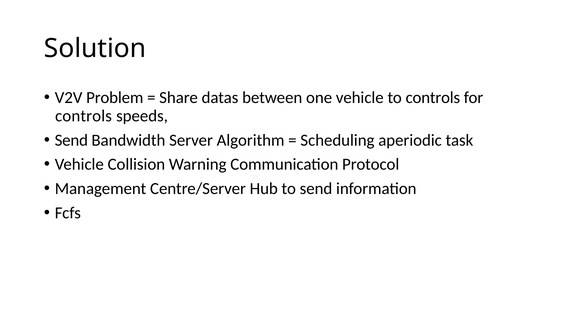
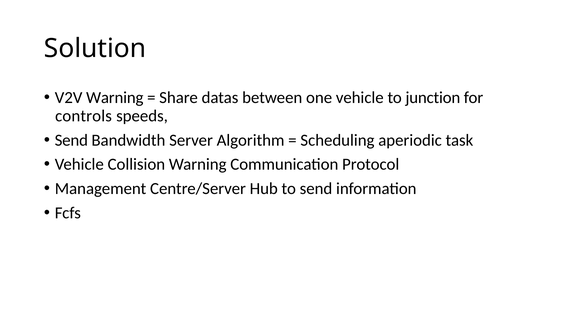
V2V Problem: Problem -> Warning
to controls: controls -> junction
